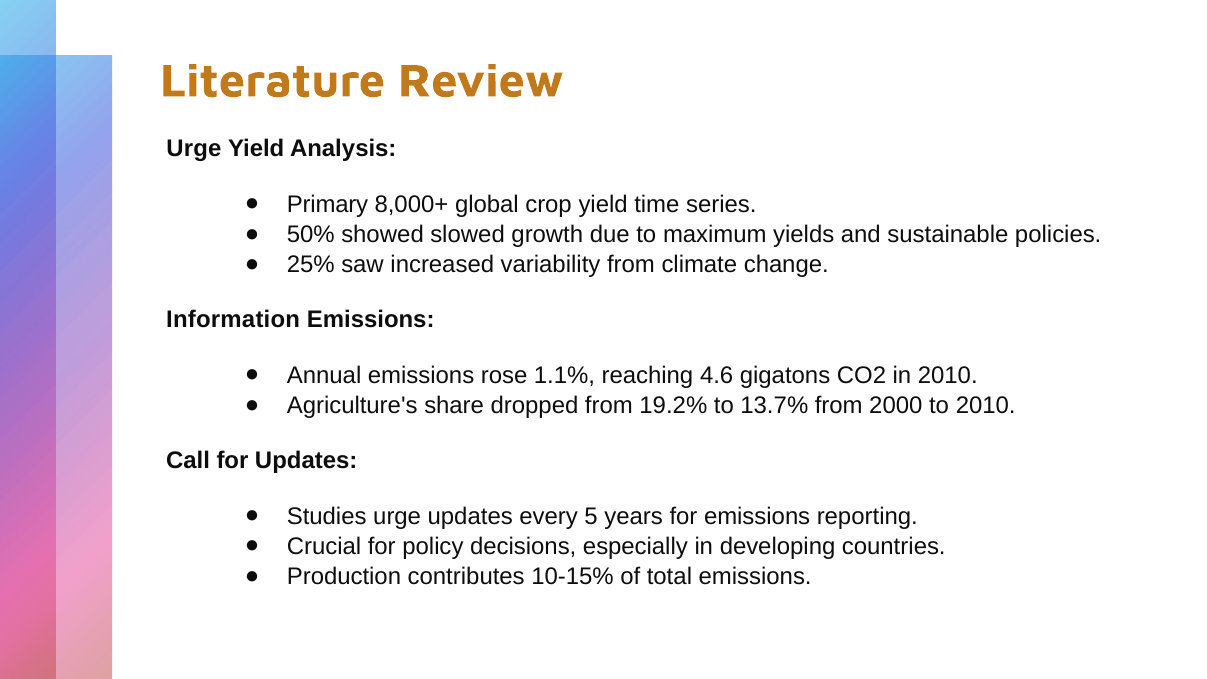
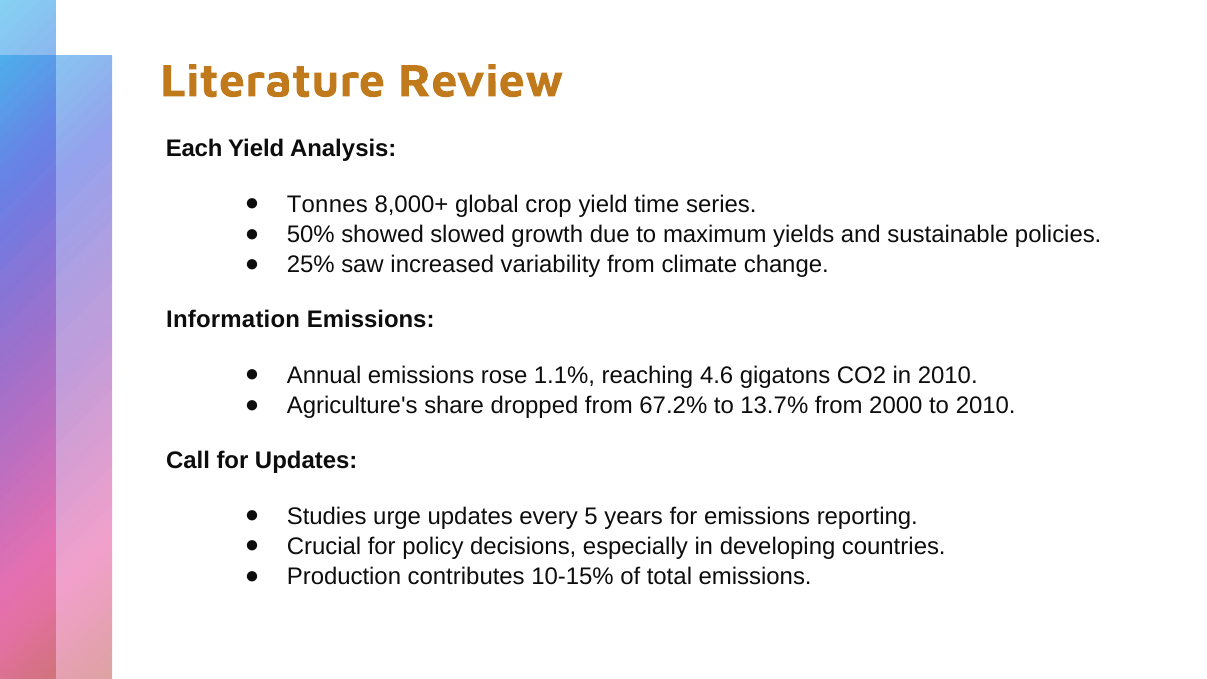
Urge at (194, 149): Urge -> Each
Primary: Primary -> Tonnes
19.2%: 19.2% -> 67.2%
